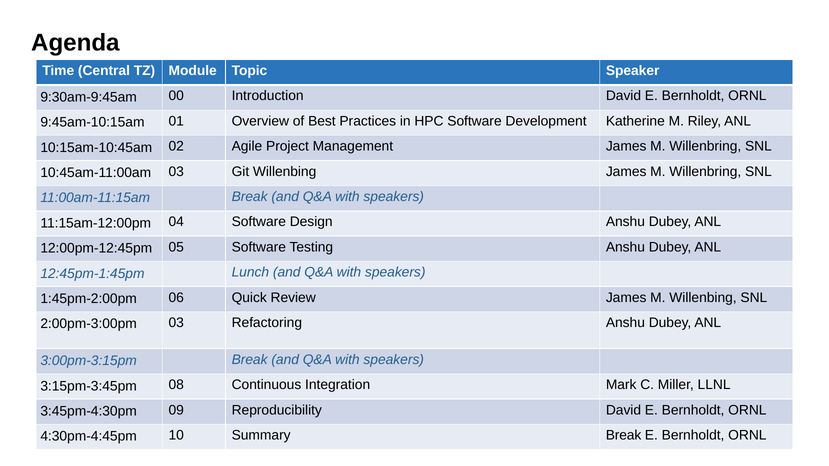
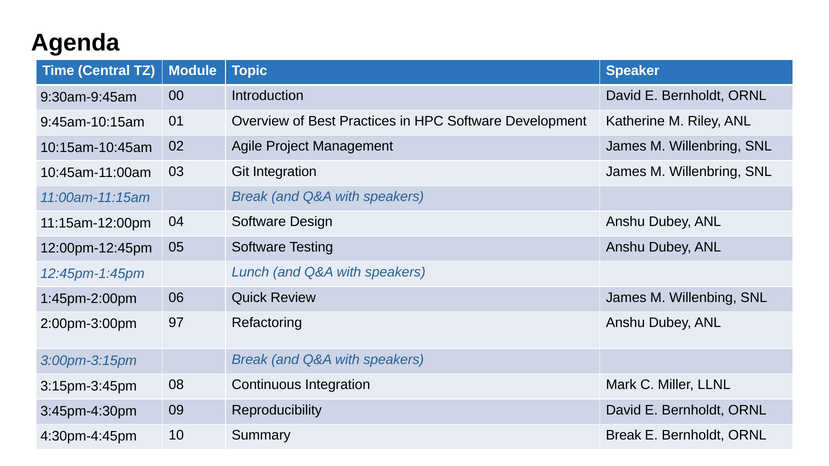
Git Willenbing: Willenbing -> Integration
2:00pm-3:00pm 03: 03 -> 97
